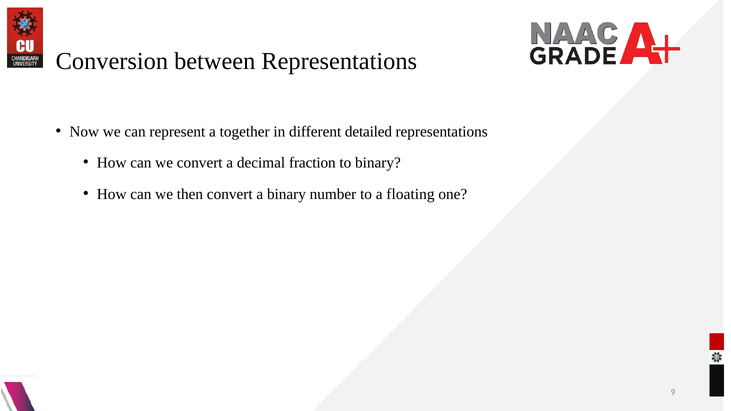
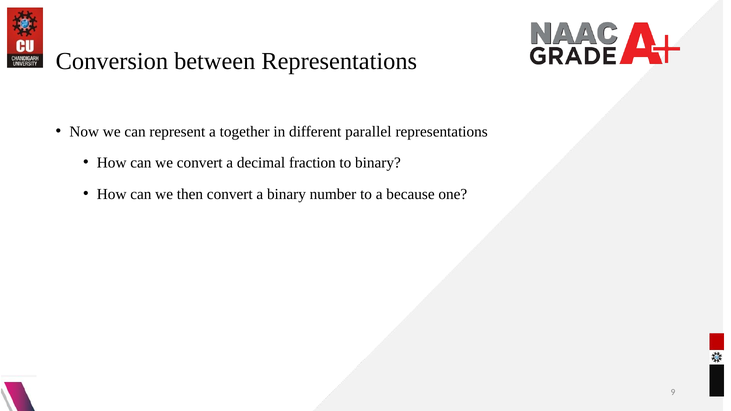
detailed: detailed -> parallel
floating: floating -> because
